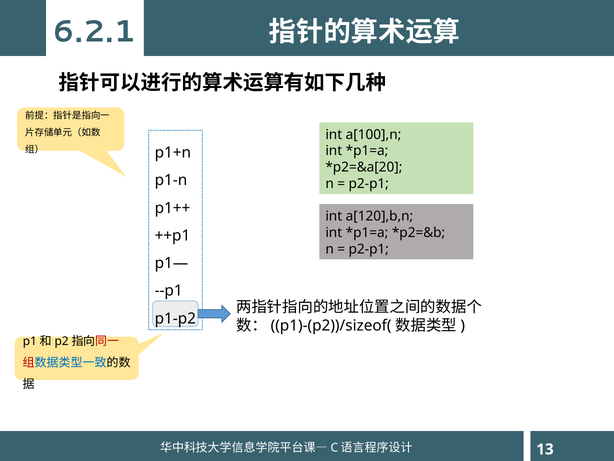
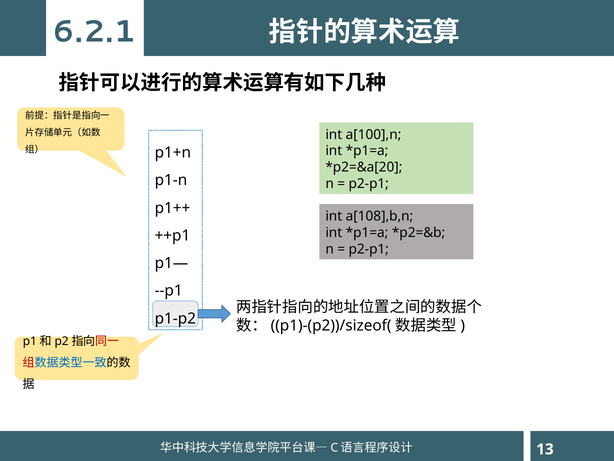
a[120],b,n: a[120],b,n -> a[108],b,n
